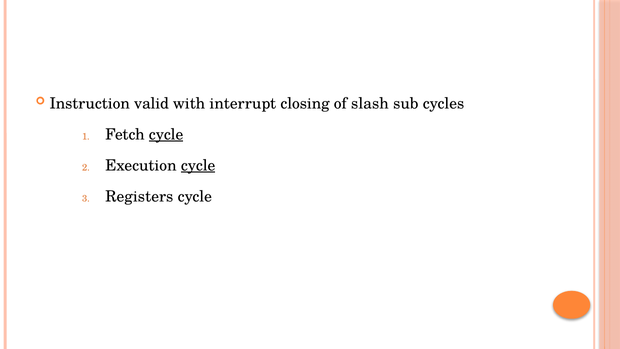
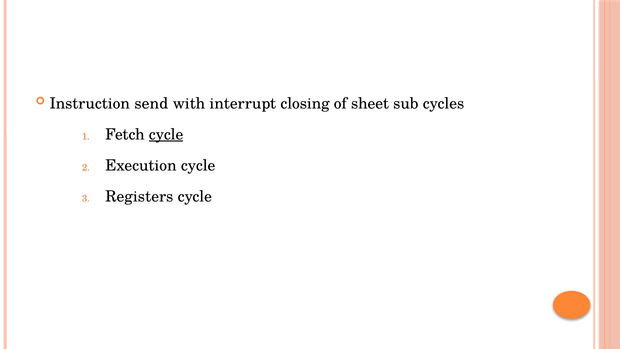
valid: valid -> send
slash: slash -> sheet
cycle at (198, 165) underline: present -> none
